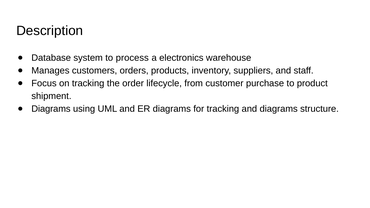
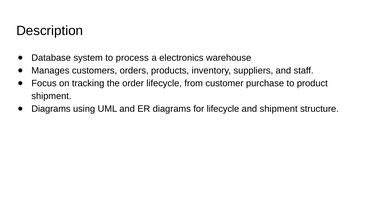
for tracking: tracking -> lifecycle
and diagrams: diagrams -> shipment
